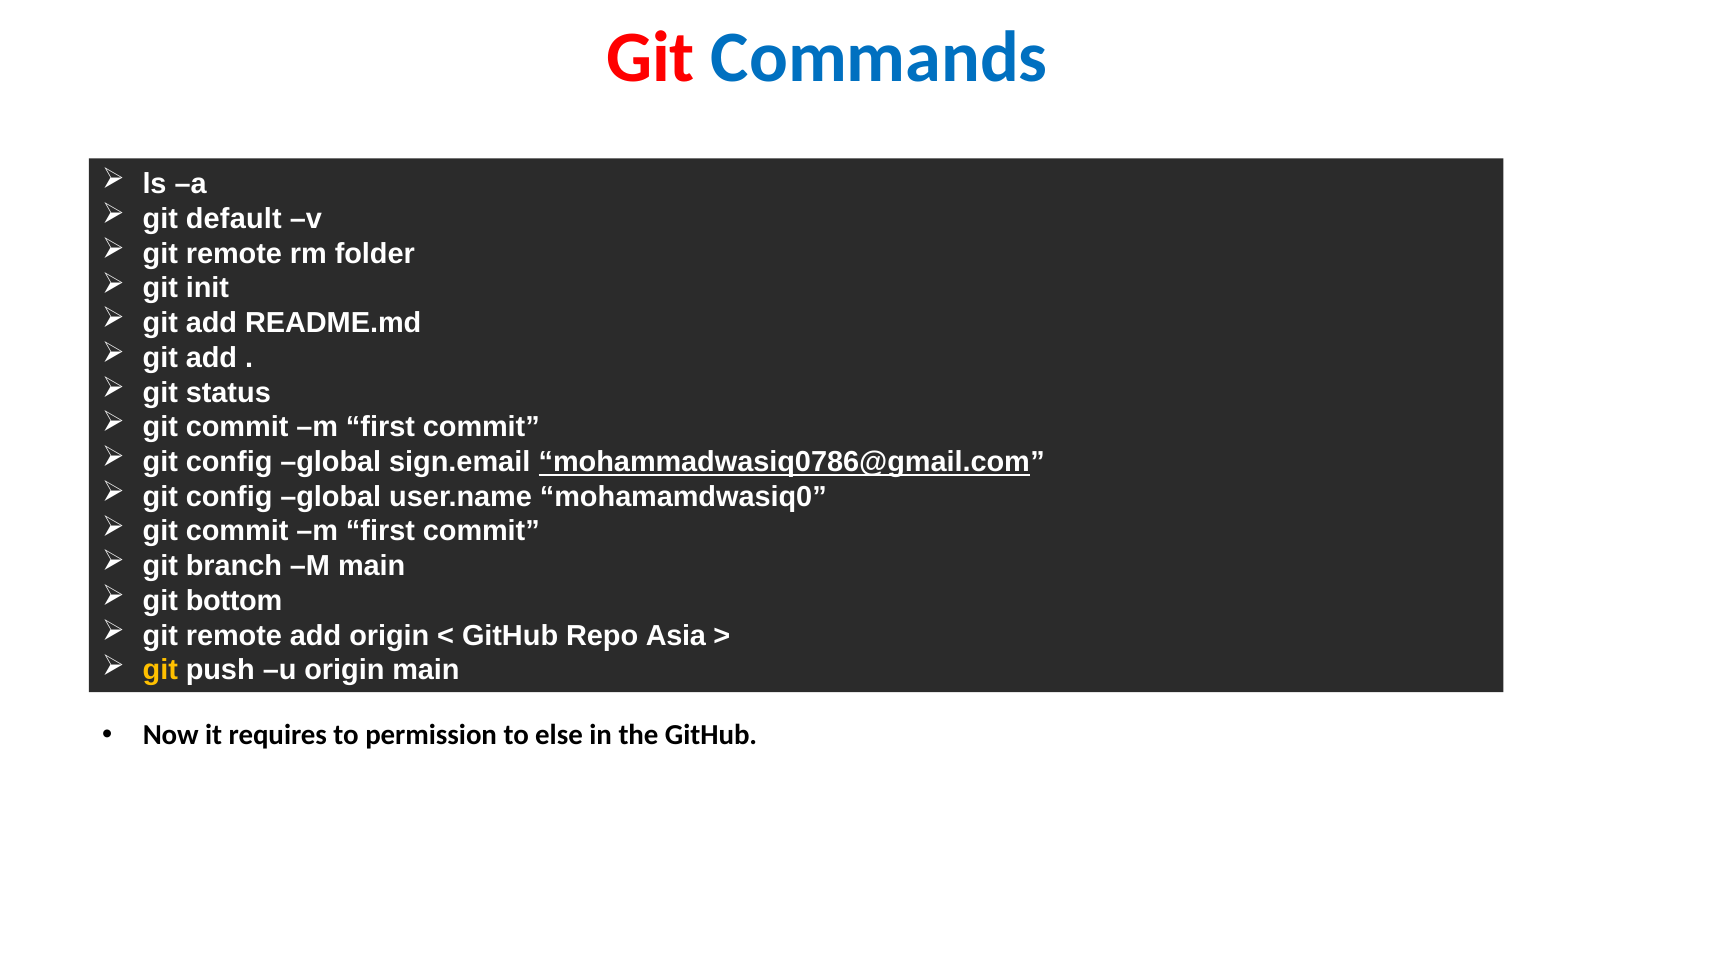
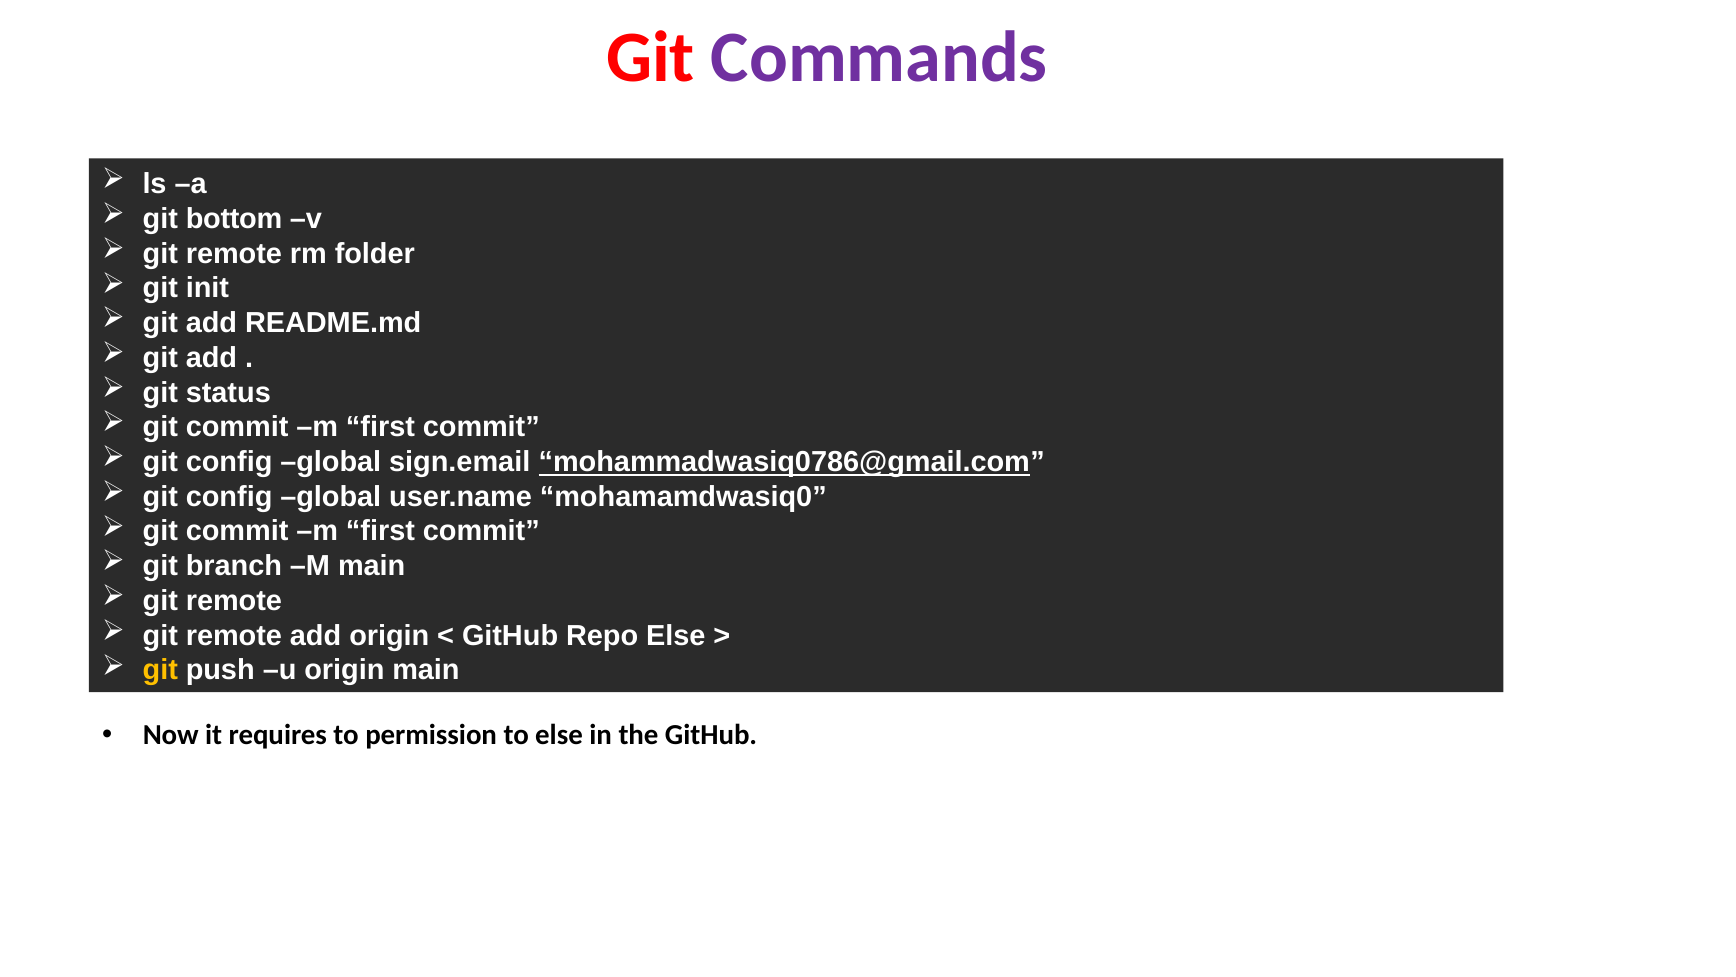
Commands colour: blue -> purple
default: default -> bottom
bottom at (234, 600): bottom -> remote
Repo Asia: Asia -> Else
